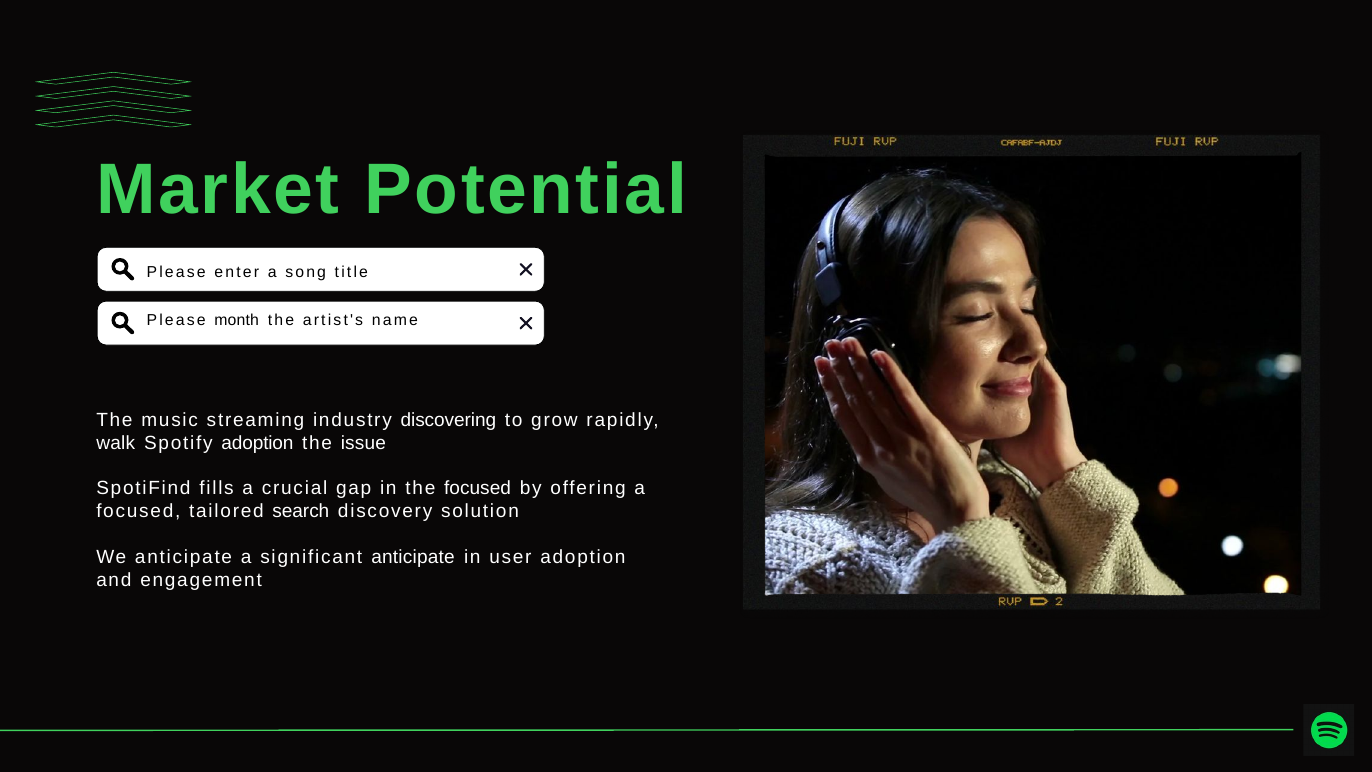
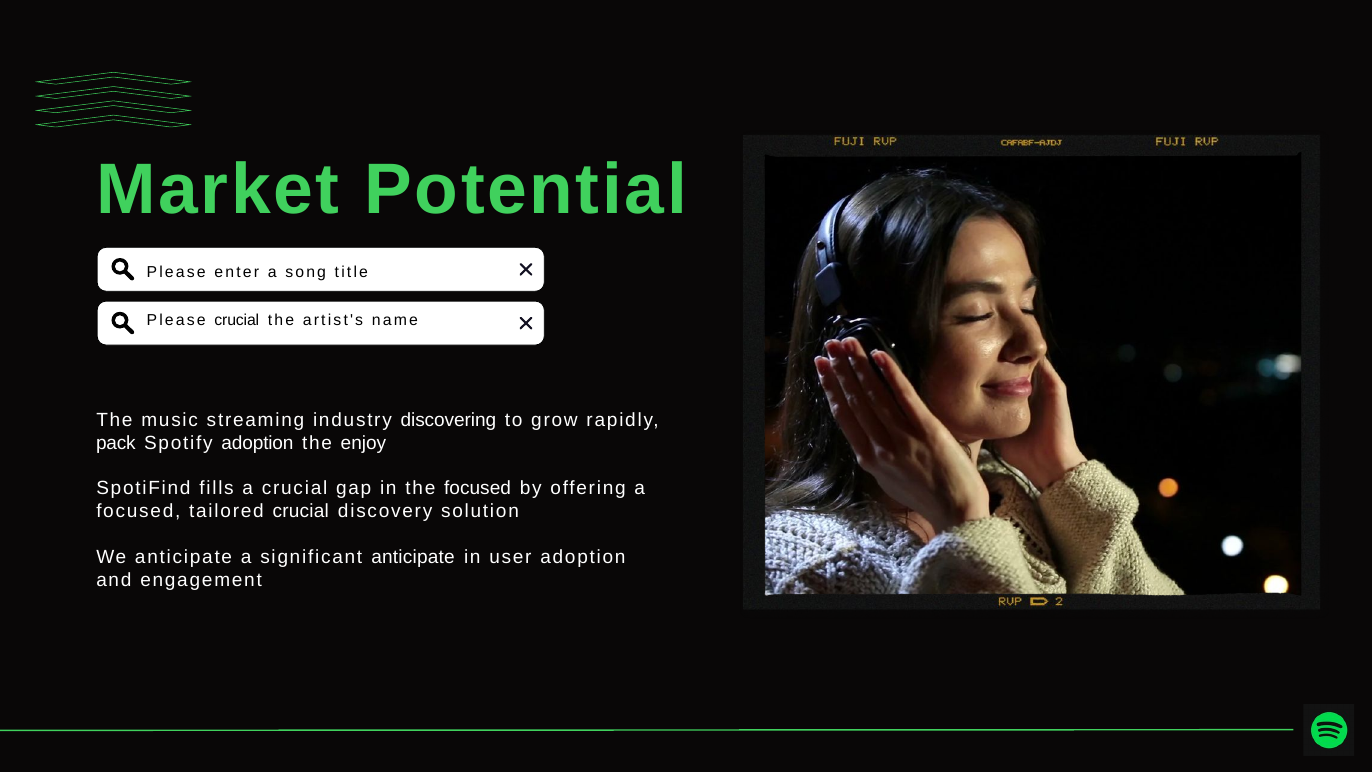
Please month: month -> crucial
walk: walk -> pack
issue: issue -> enjoy
tailored search: search -> crucial
